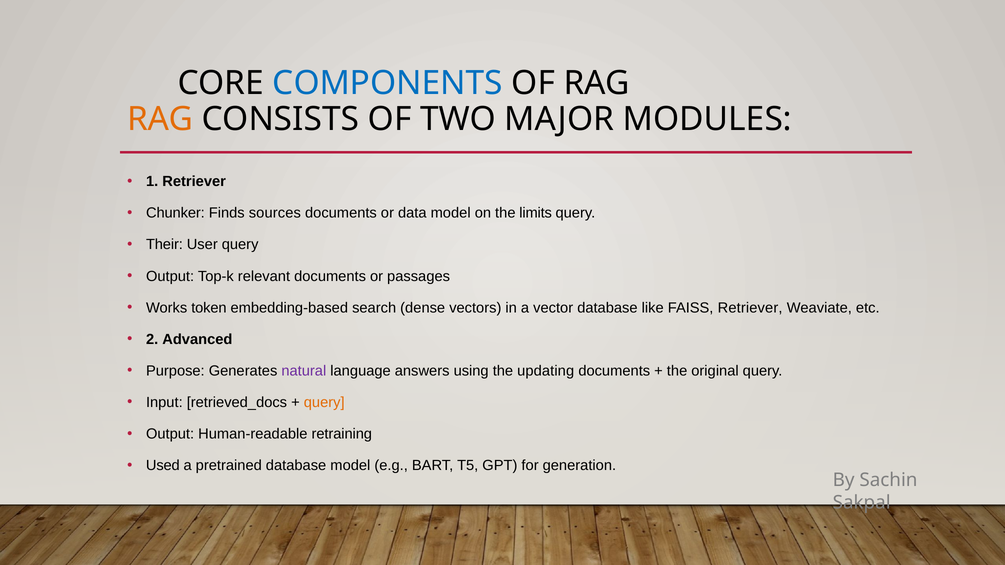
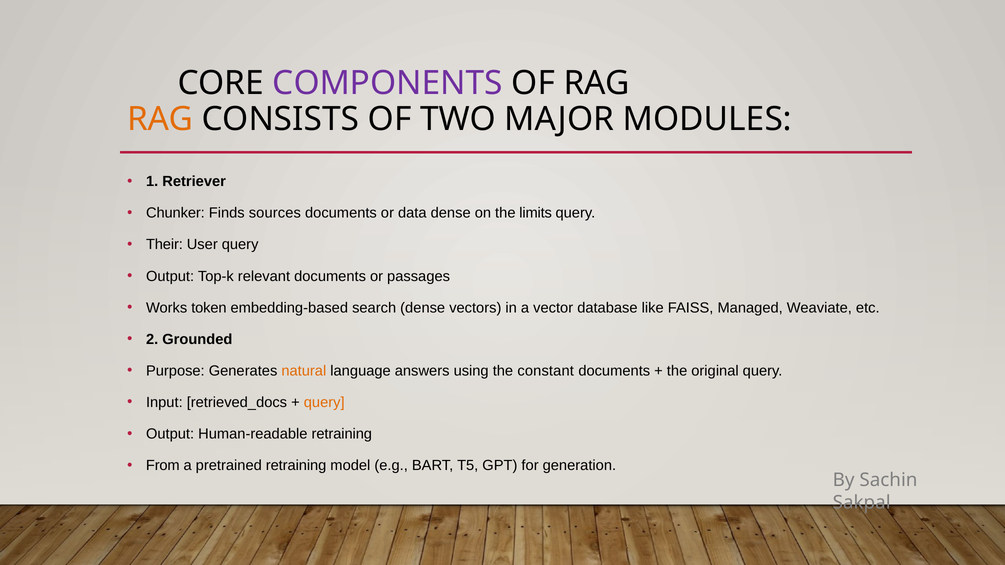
COMPONENTS colour: blue -> purple
data model: model -> dense
FAISS Retriever: Retriever -> Managed
Advanced: Advanced -> Grounded
natural colour: purple -> orange
updating: updating -> constant
Used: Used -> From
pretrained database: database -> retraining
